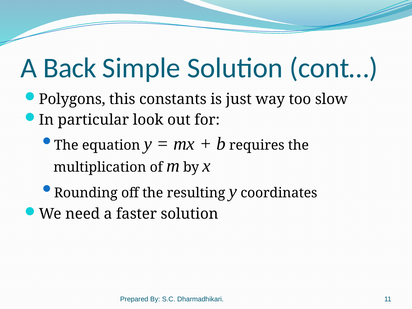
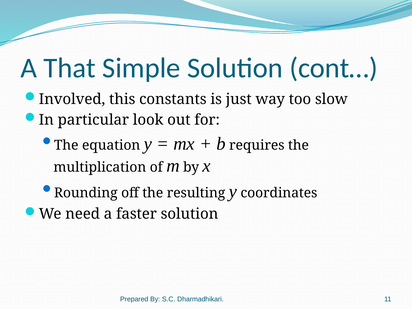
Back: Back -> That
Polygons: Polygons -> Involved
